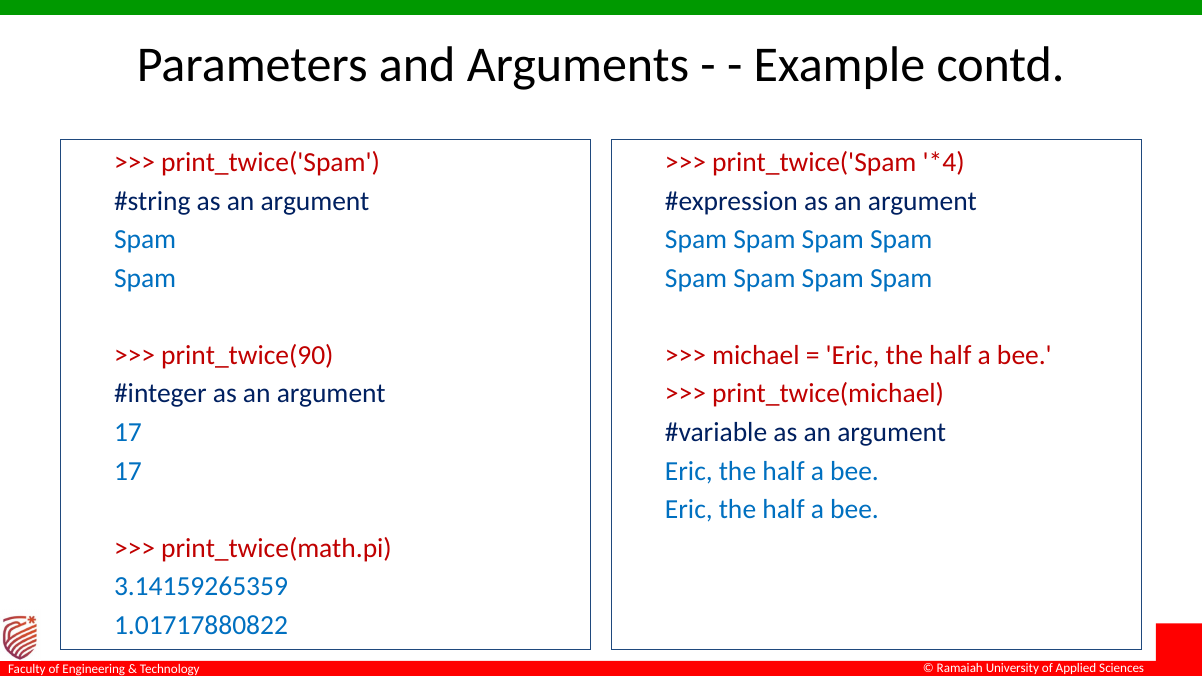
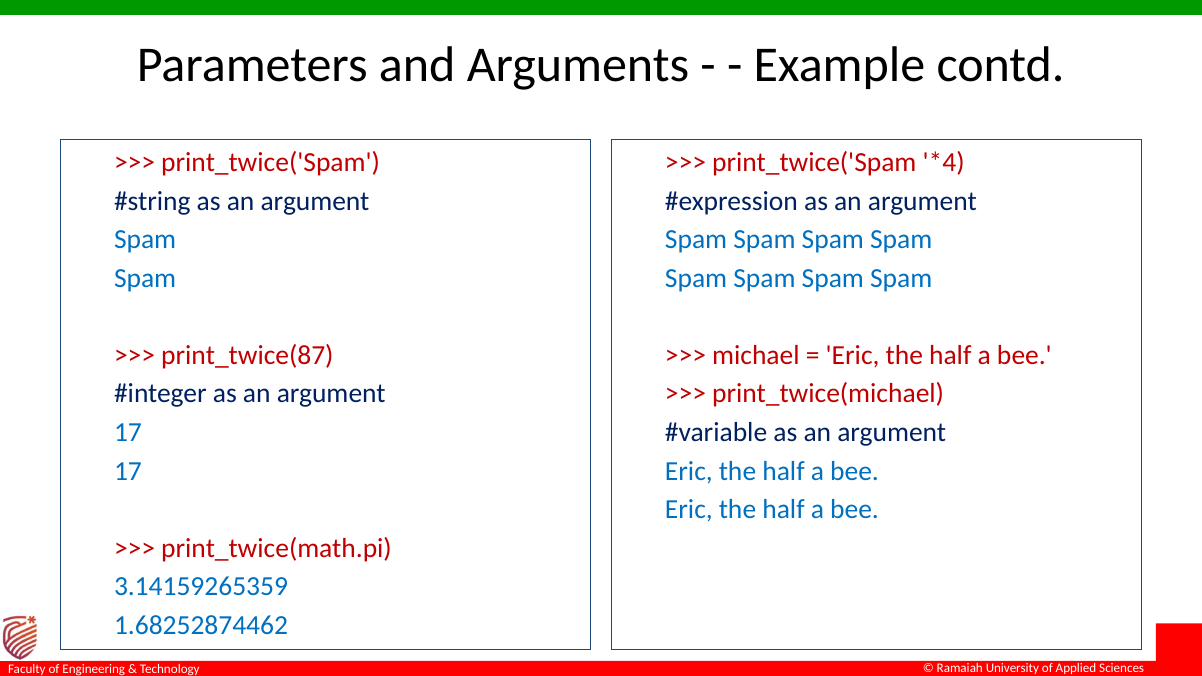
print_twice(90: print_twice(90 -> print_twice(87
1.01717880822: 1.01717880822 -> 1.68252874462
